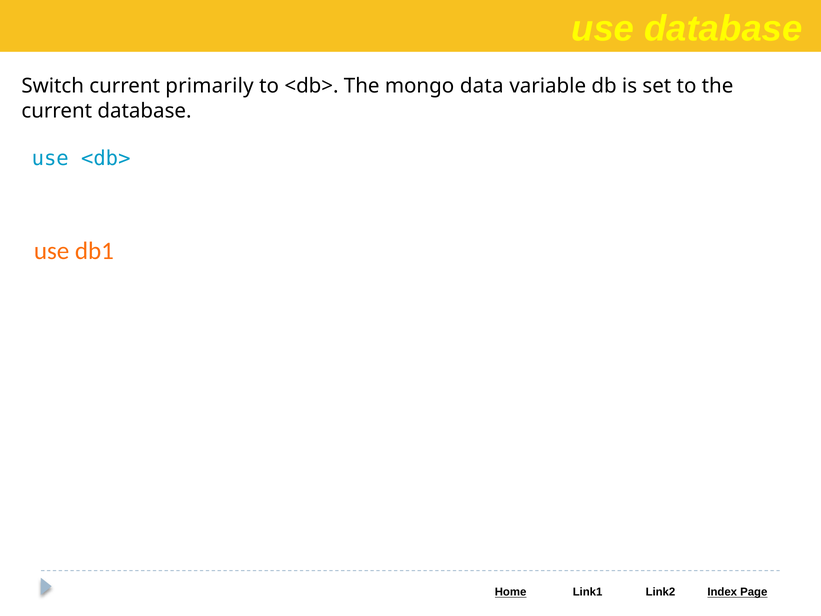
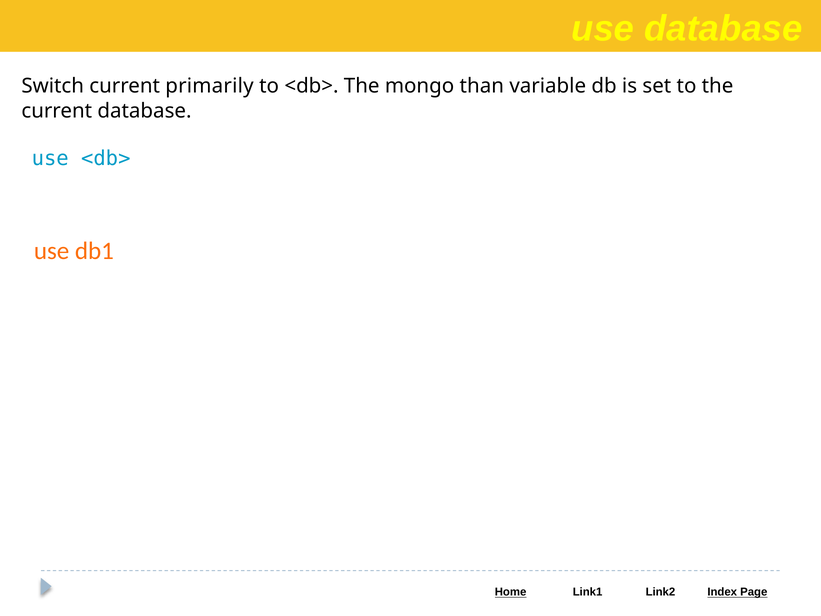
data: data -> than
